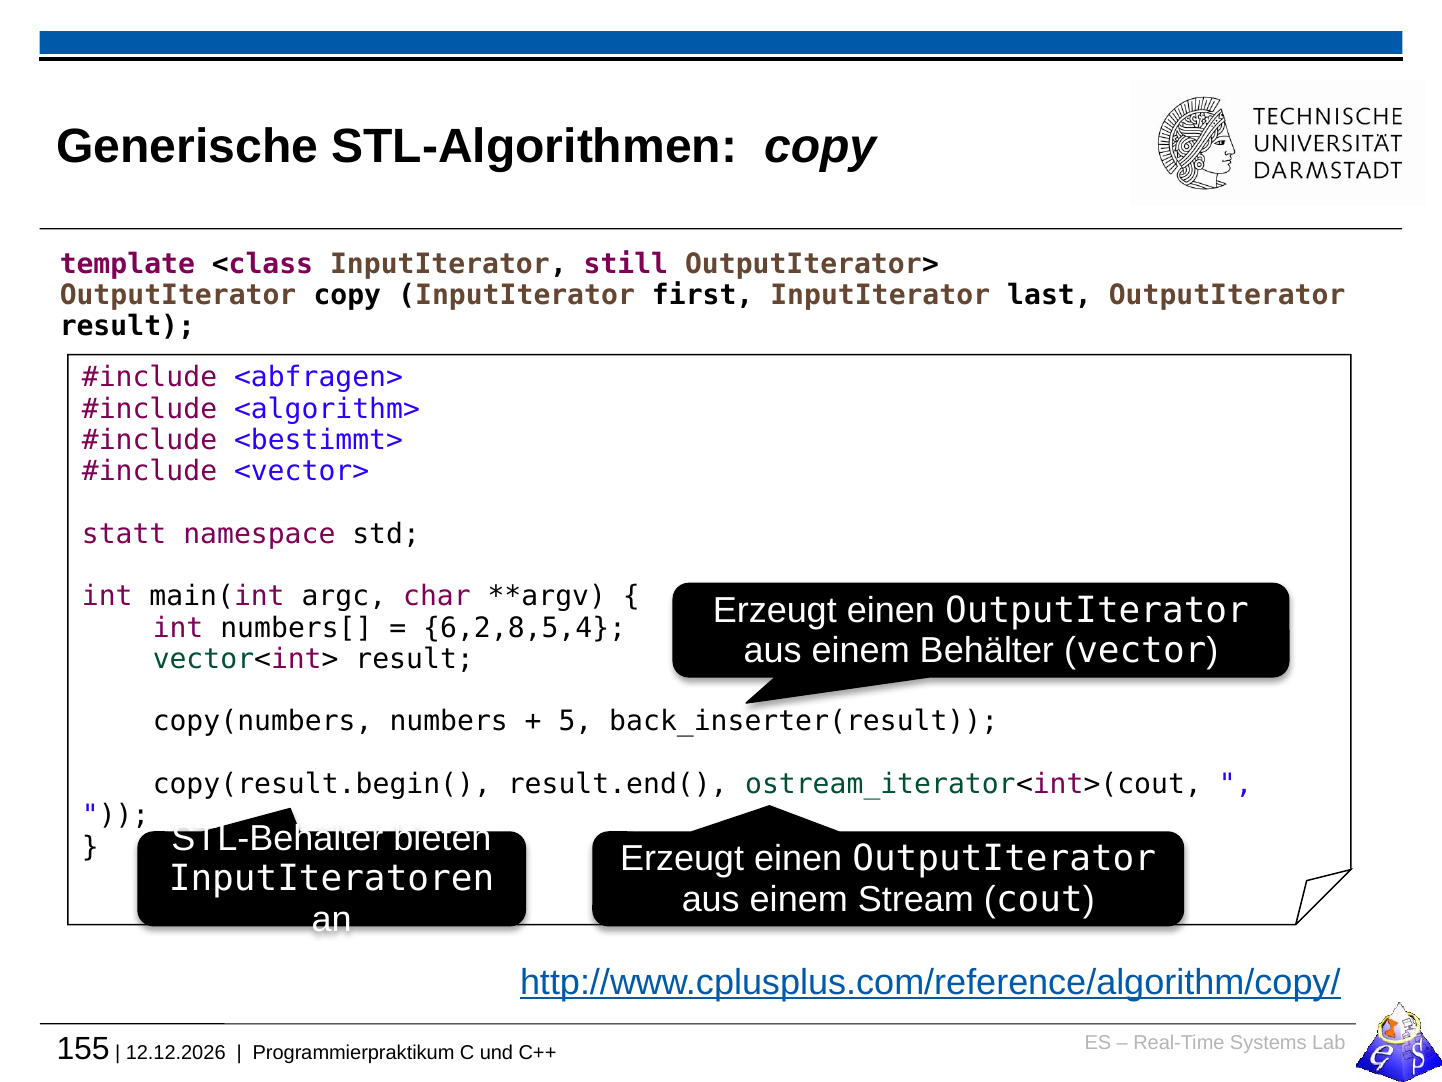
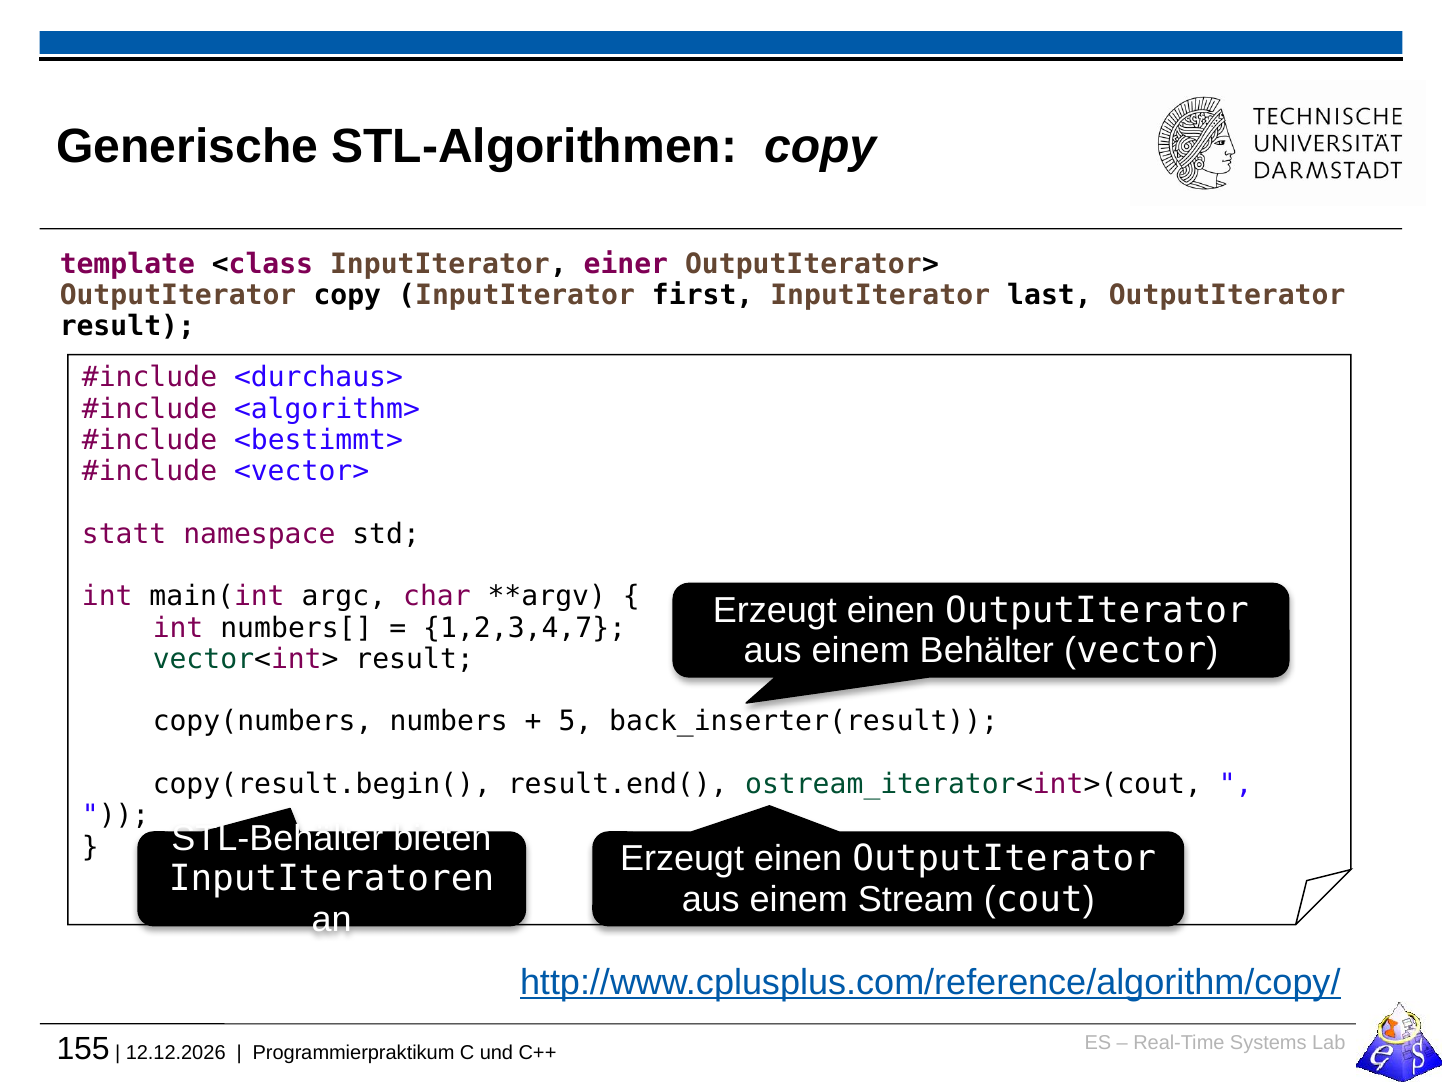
still: still -> einer
<abfragen>: <abfragen> -> <durchaus>
6,2,8,5,4: 6,2,8,5,4 -> 1,2,3,4,7
